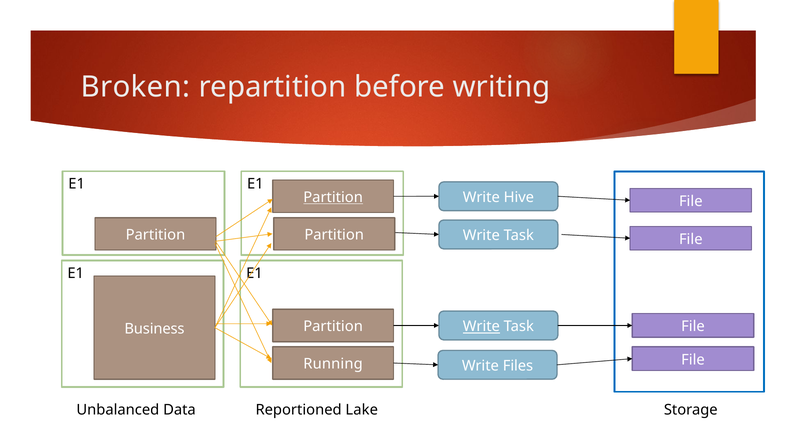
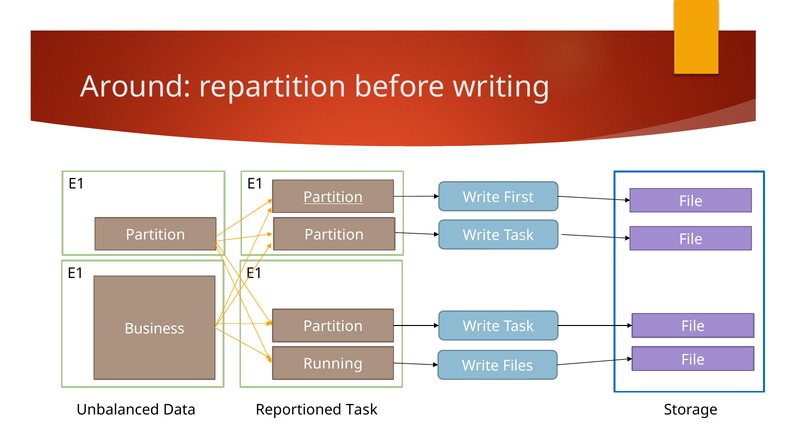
Broken: Broken -> Around
Hive: Hive -> First
Write at (481, 326) underline: present -> none
Reportioned Lake: Lake -> Task
